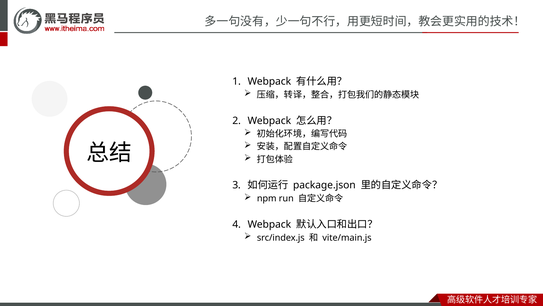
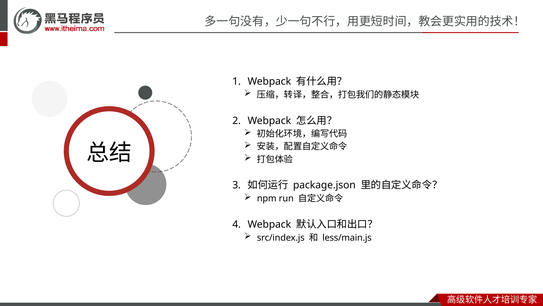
vite/main.js: vite/main.js -> less/main.js
